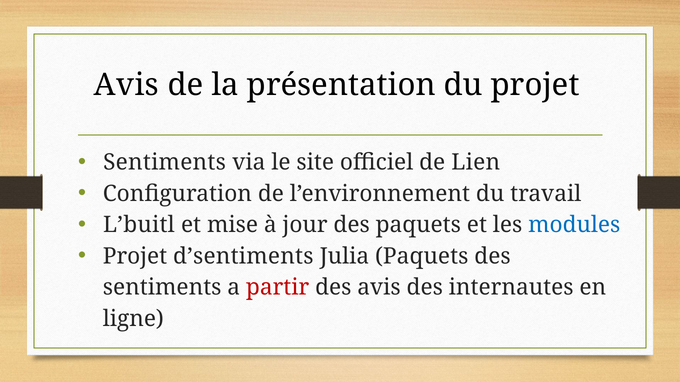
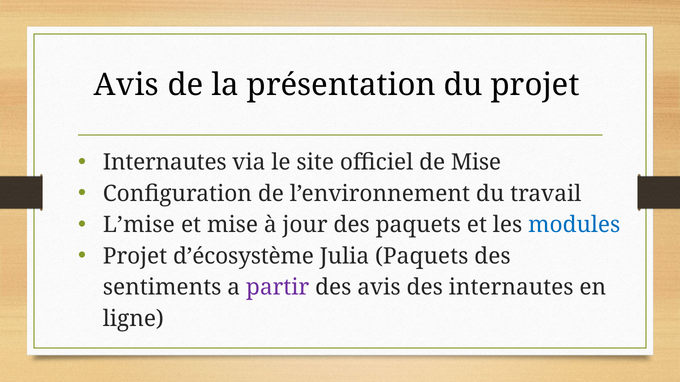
Sentiments at (165, 163): Sentiments -> Internautes
de Lien: Lien -> Mise
L’buitl: L’buitl -> L’mise
d’sentiments: d’sentiments -> d’écosystème
partir colour: red -> purple
